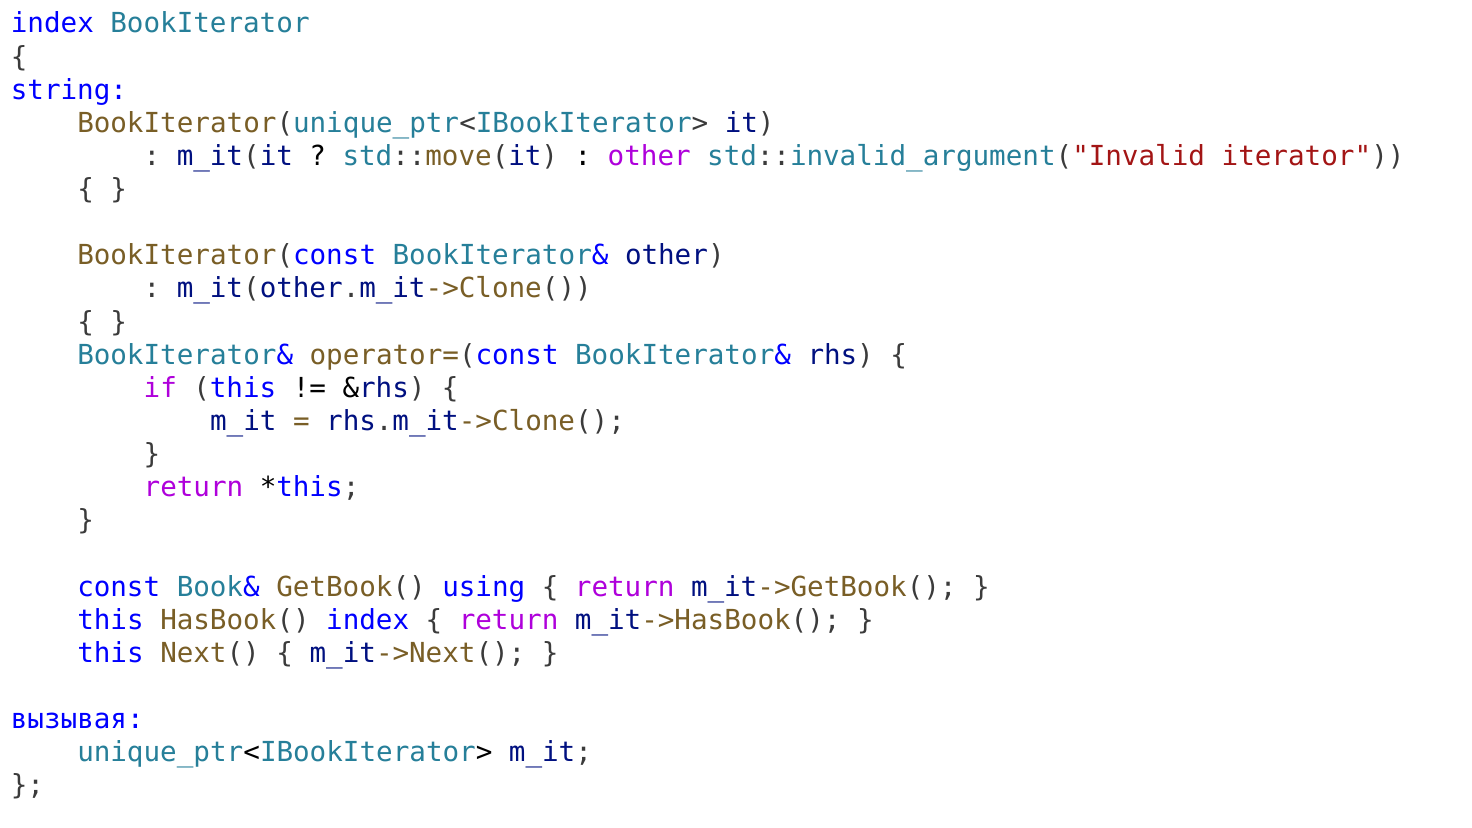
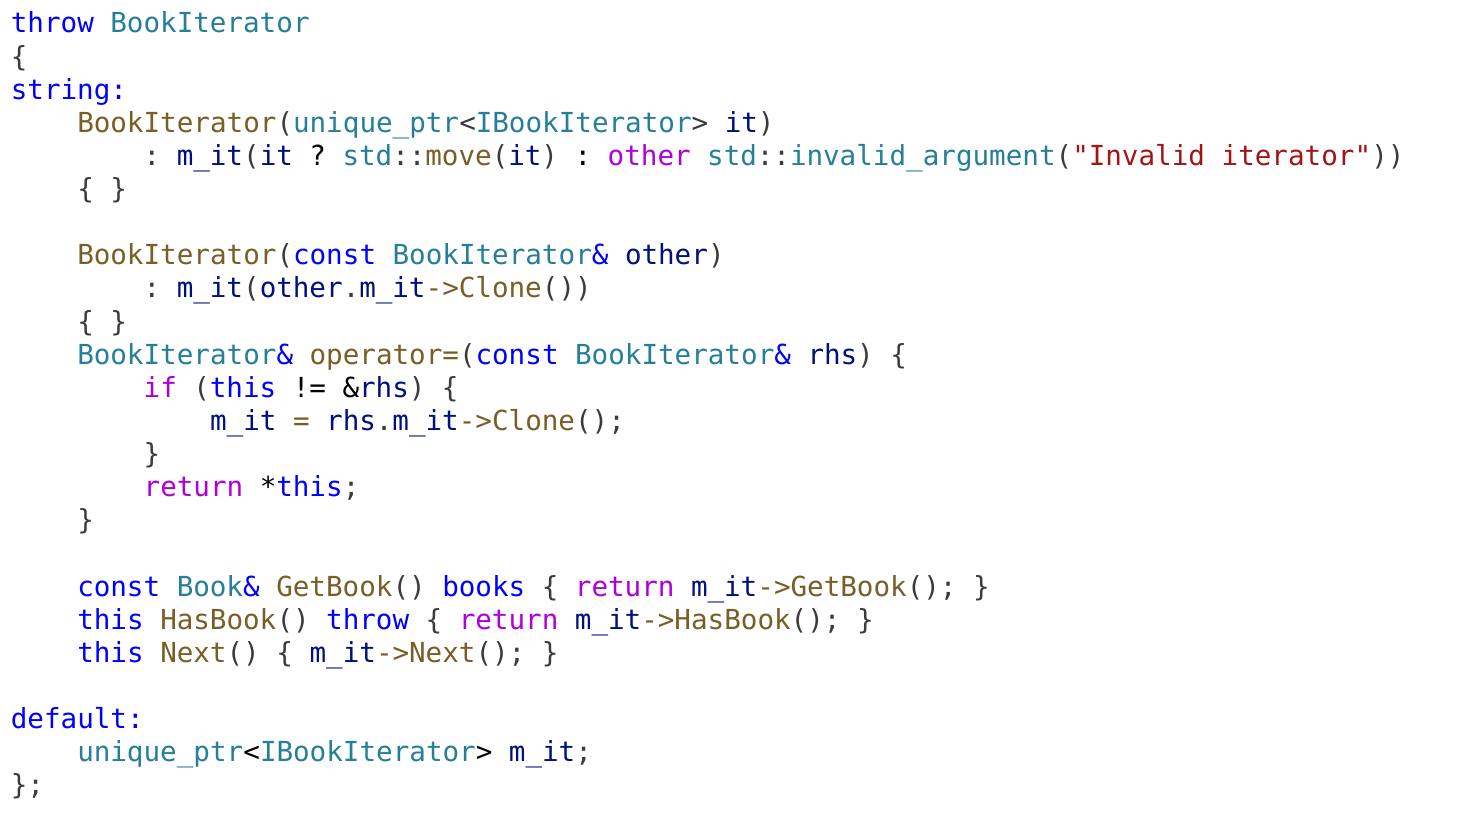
index at (52, 24): index -> throw
using: using -> books
HasBook( index: index -> throw
вызывая: вызывая -> default
